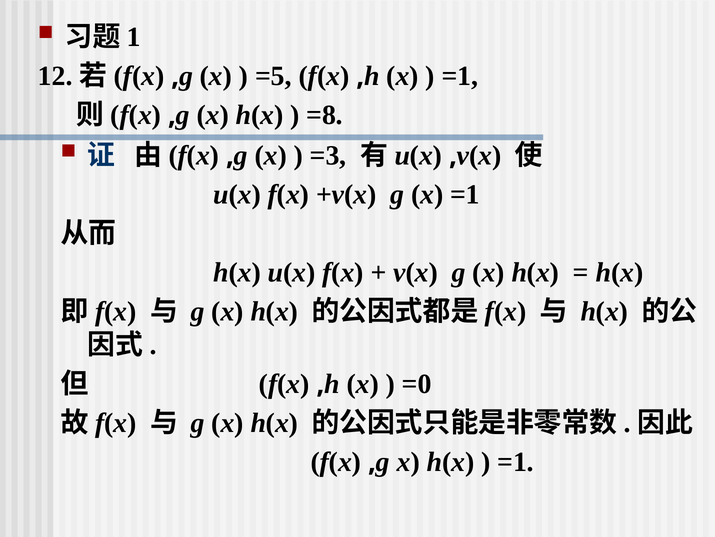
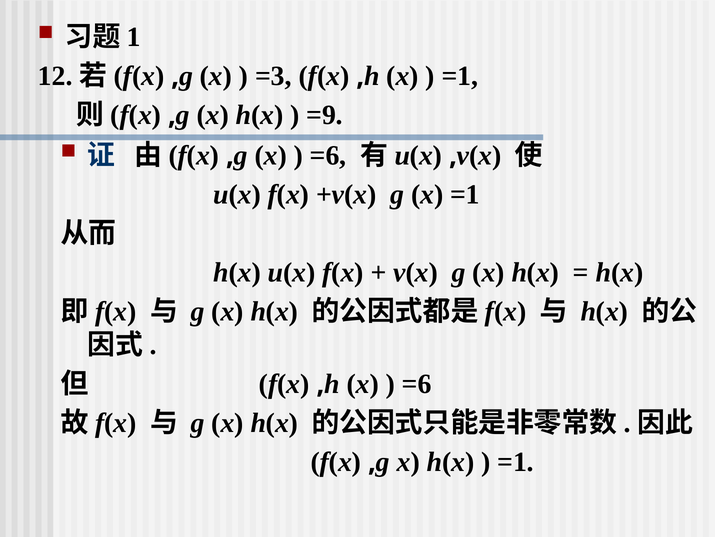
=5: =5 -> =3
=8: =8 -> =9
=3 at (328, 155): =3 -> =6
=0 at (417, 383): =0 -> =6
